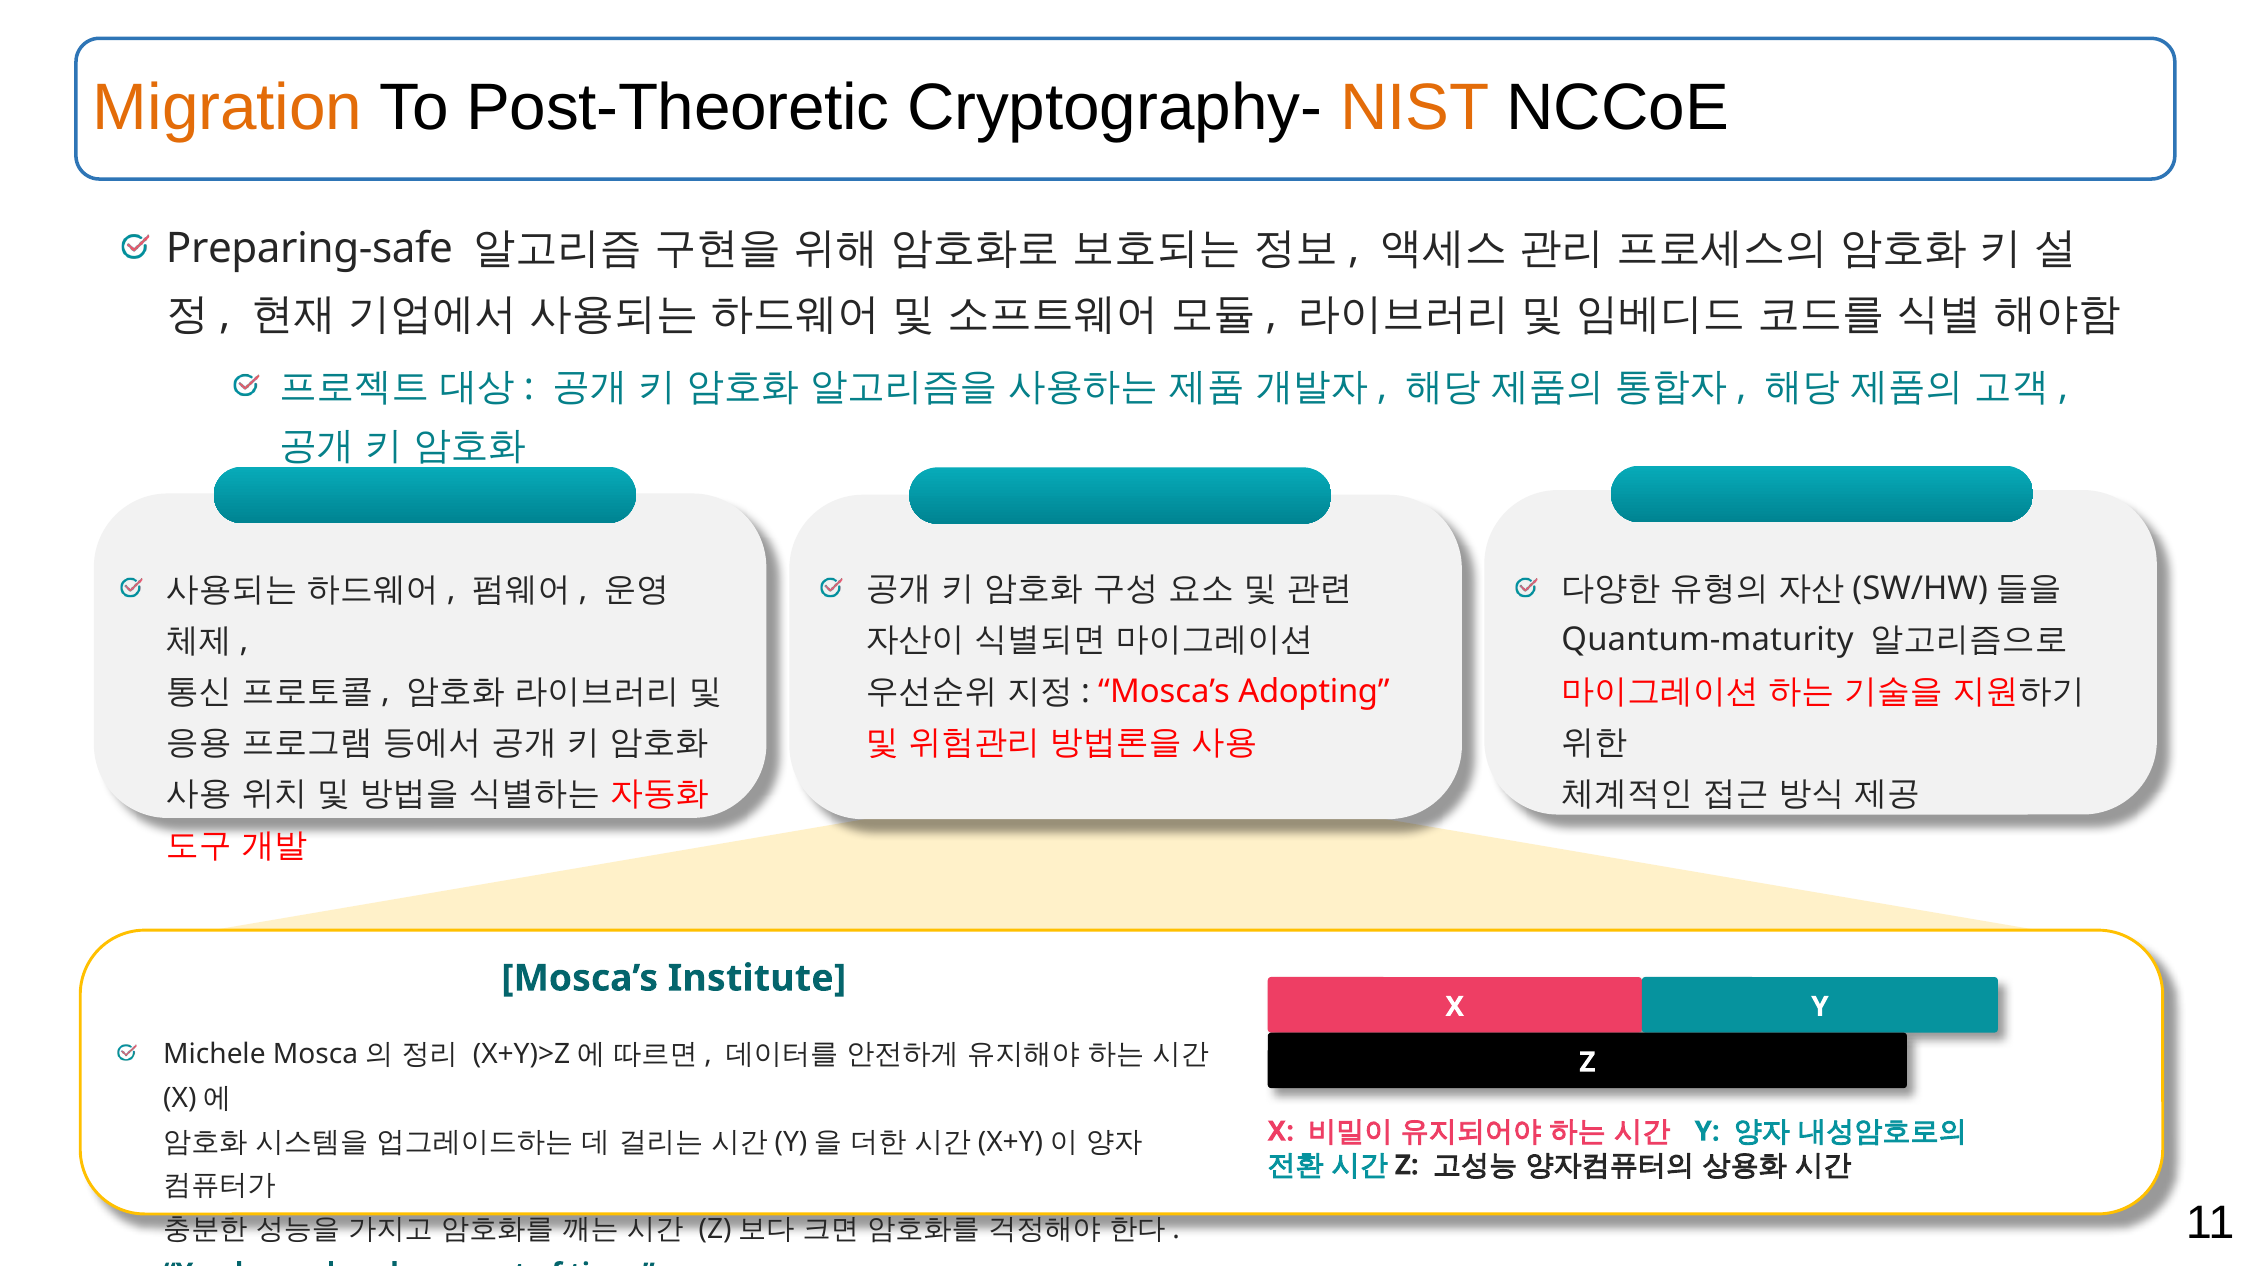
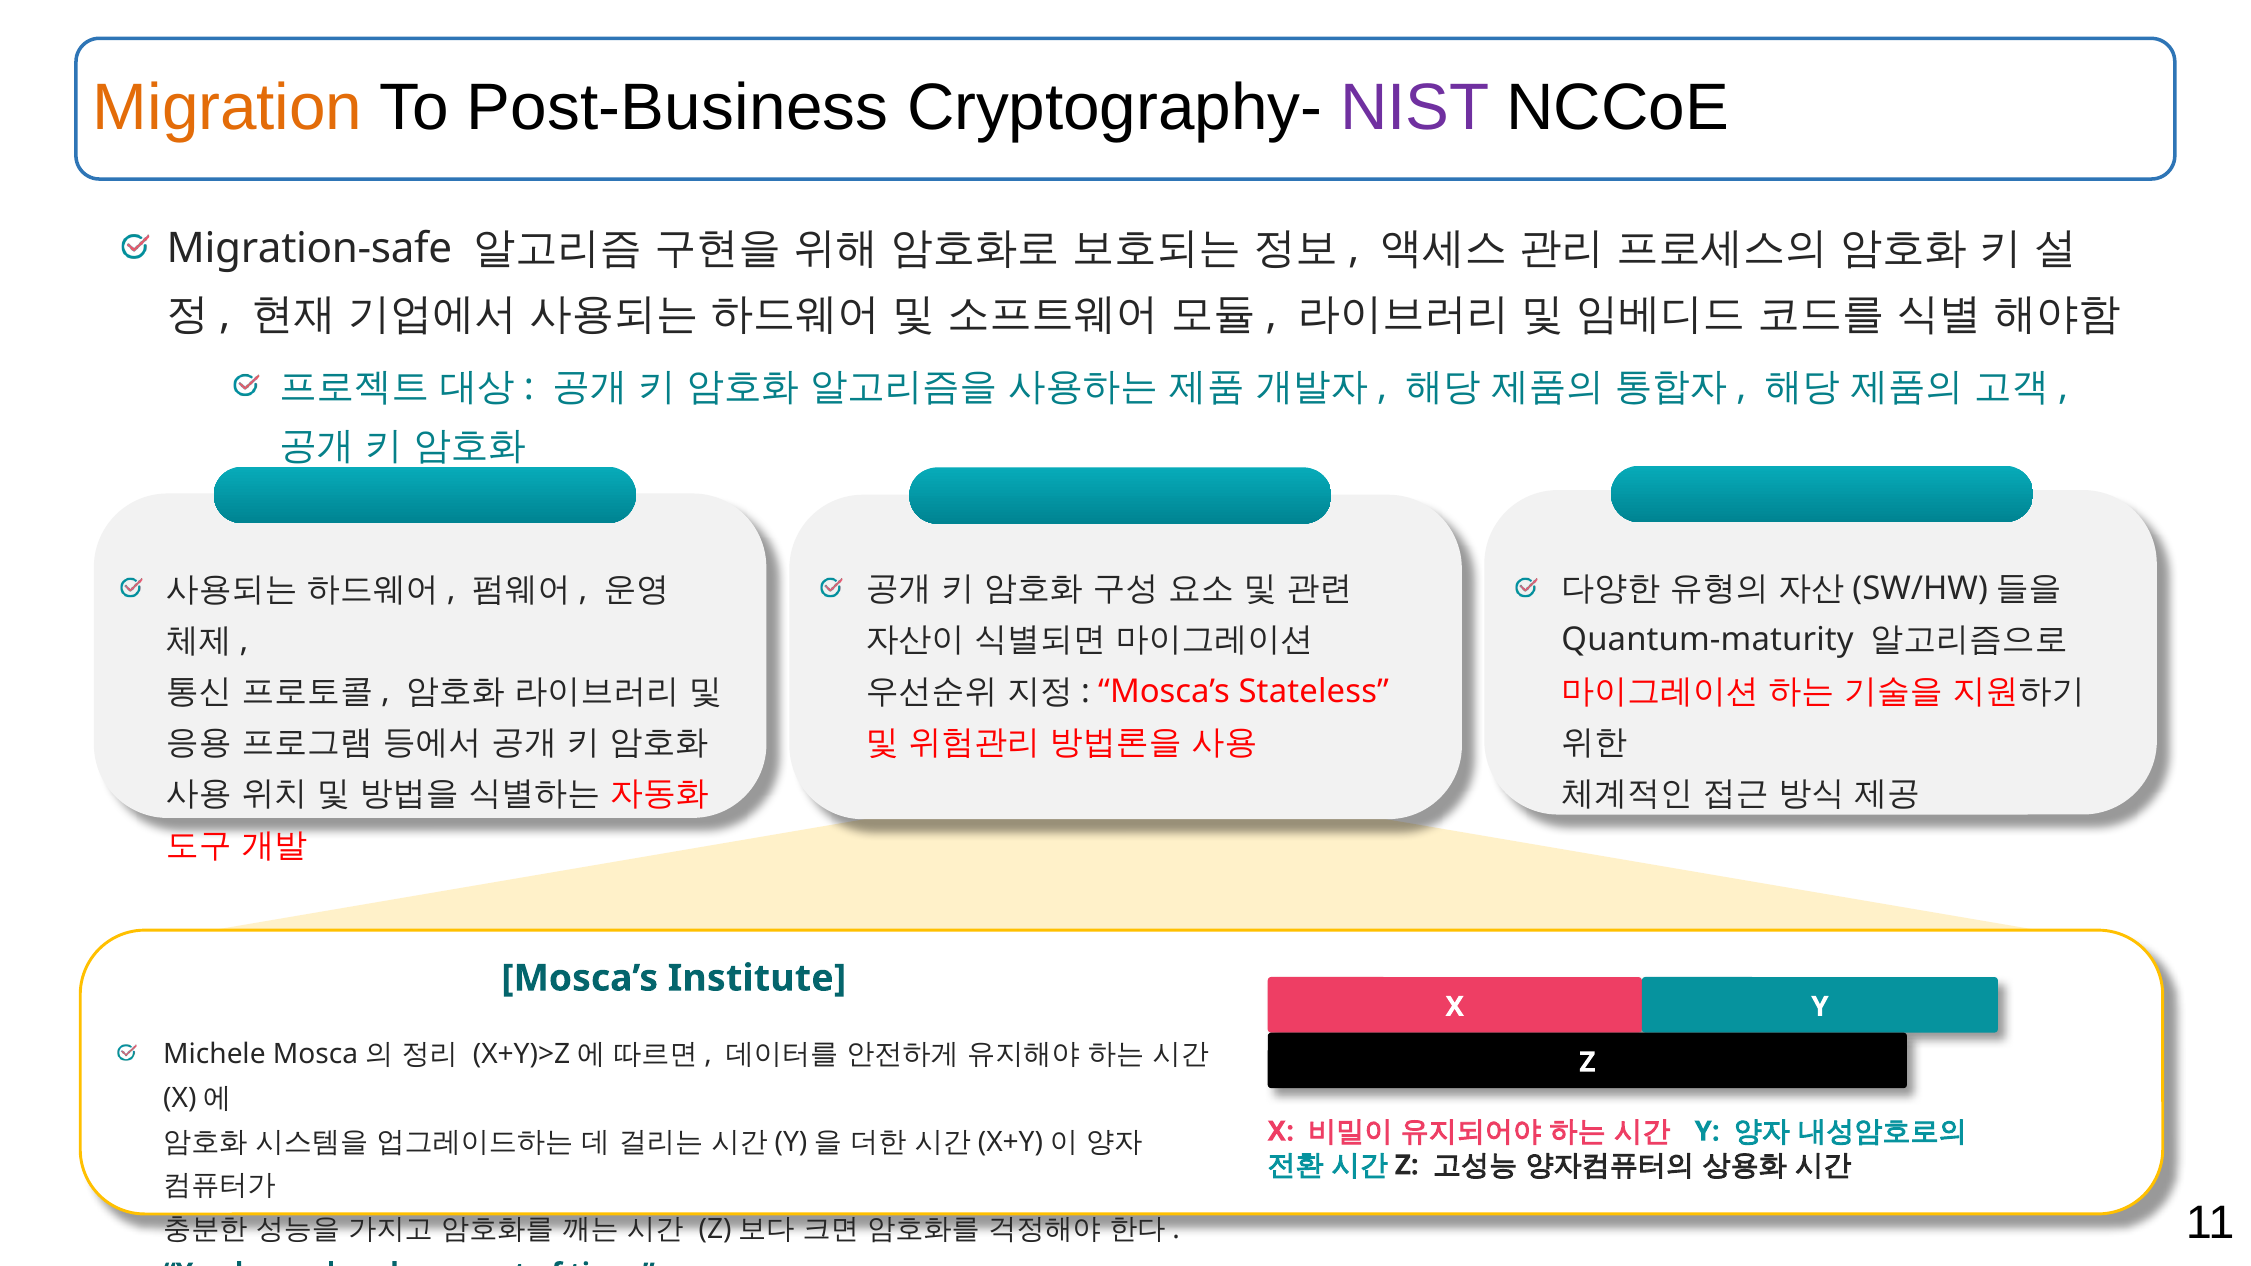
Post-Theoretic: Post-Theoretic -> Post-Business
NIST colour: orange -> purple
Preparing-safe: Preparing-safe -> Migration-safe
Adopting: Adopting -> Stateless
